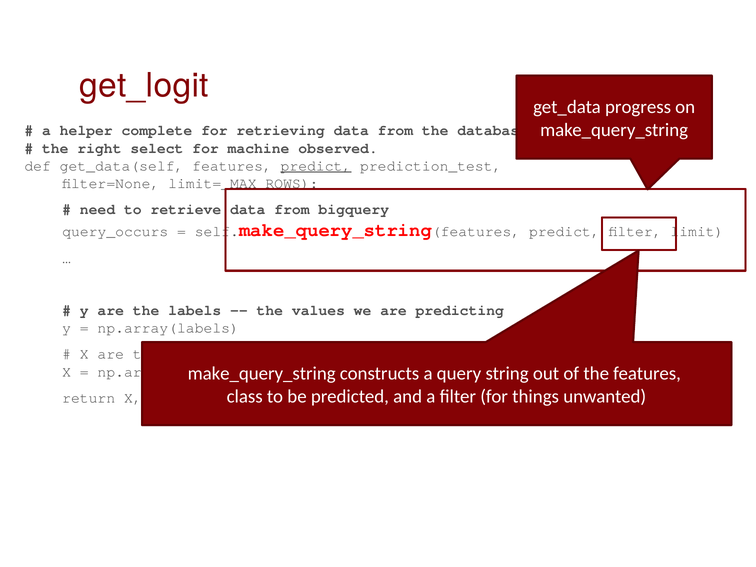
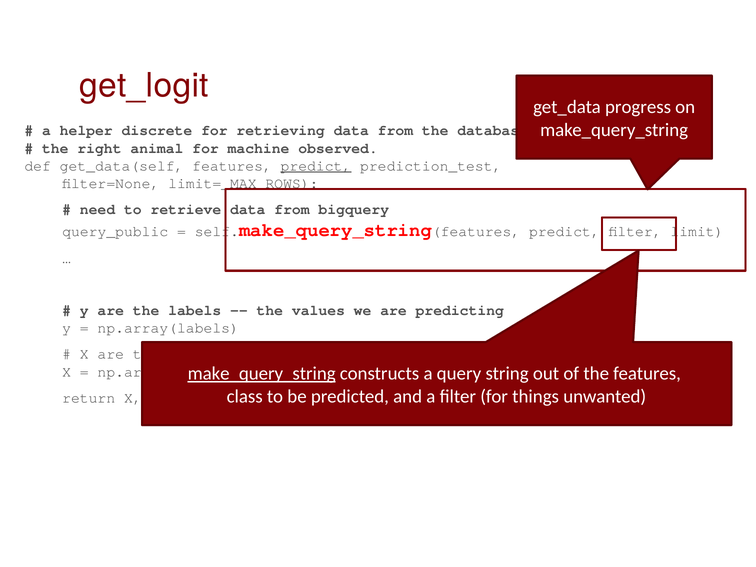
complete: complete -> discrete
select: select -> animal
query_occurs: query_occurs -> query_public
make_query_string at (262, 374) underline: none -> present
